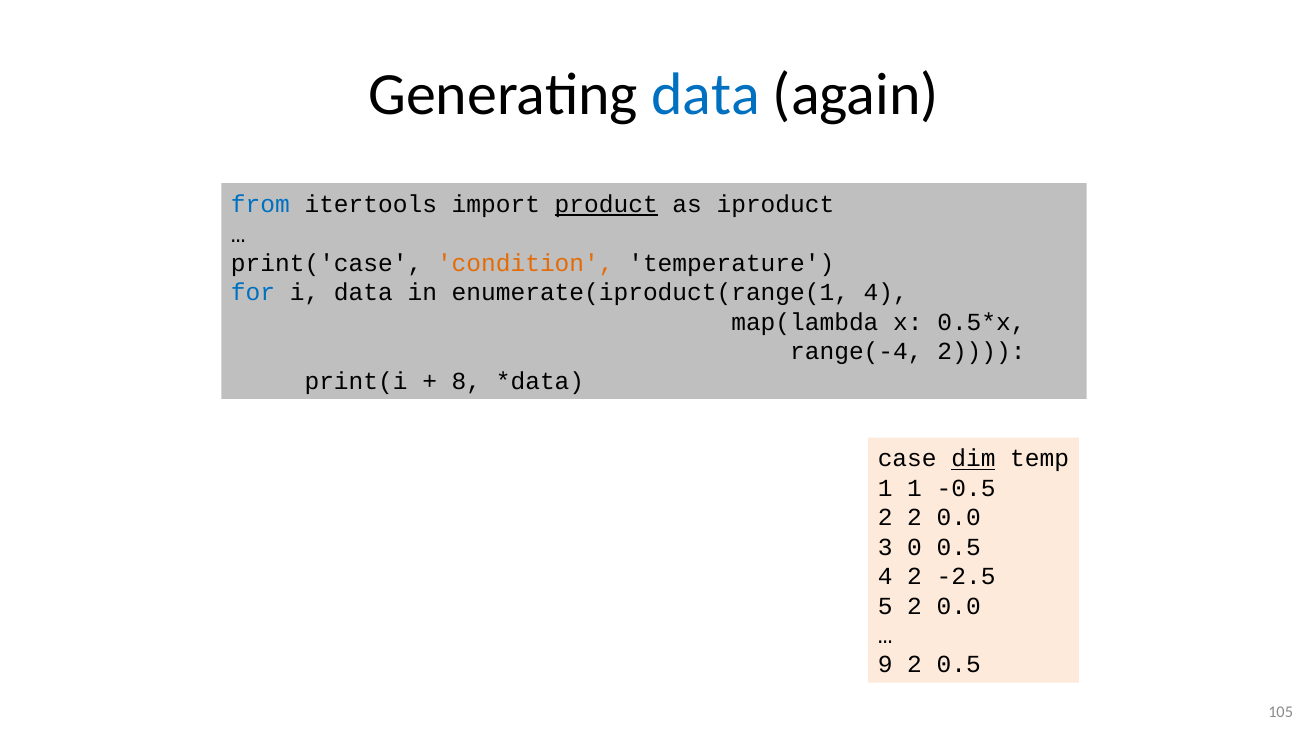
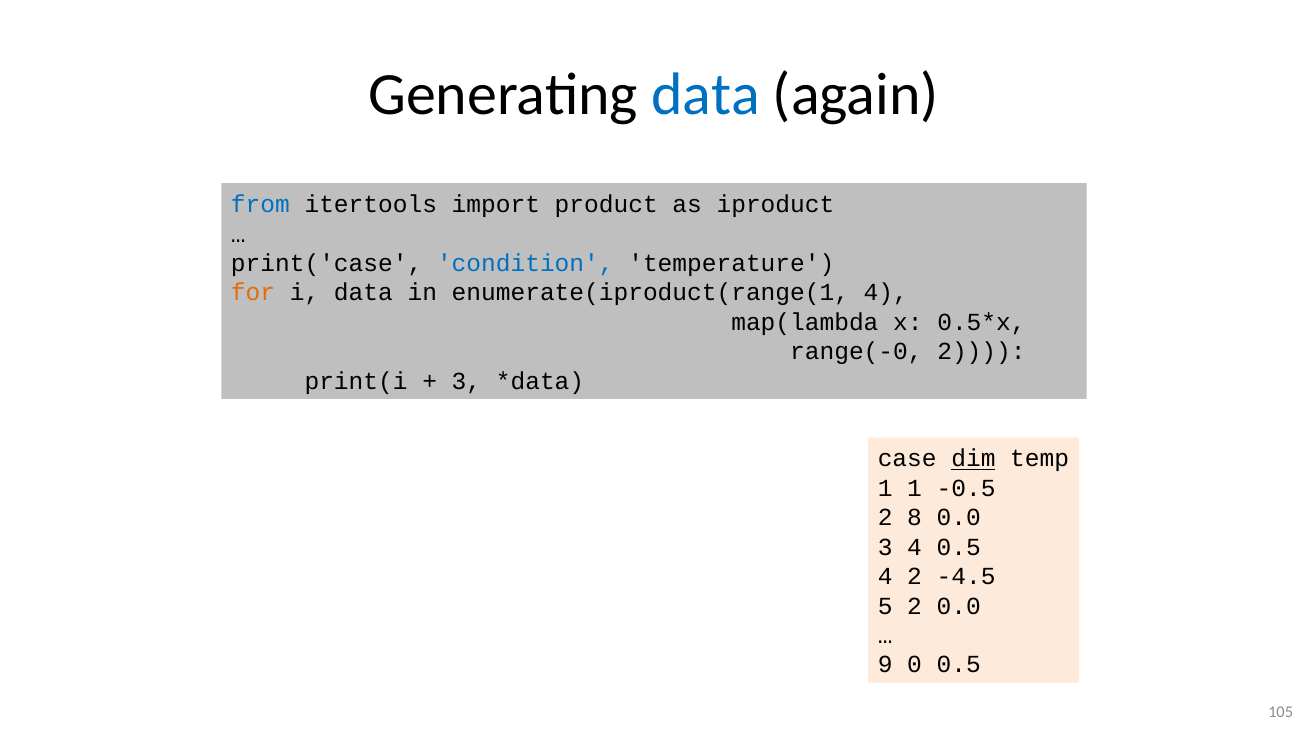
product underline: present -> none
condition colour: orange -> blue
for colour: blue -> orange
range(-4: range(-4 -> range(-0
8 at (466, 381): 8 -> 3
2 2: 2 -> 8
3 0: 0 -> 4
-2.5: -2.5 -> -4.5
9 2: 2 -> 0
